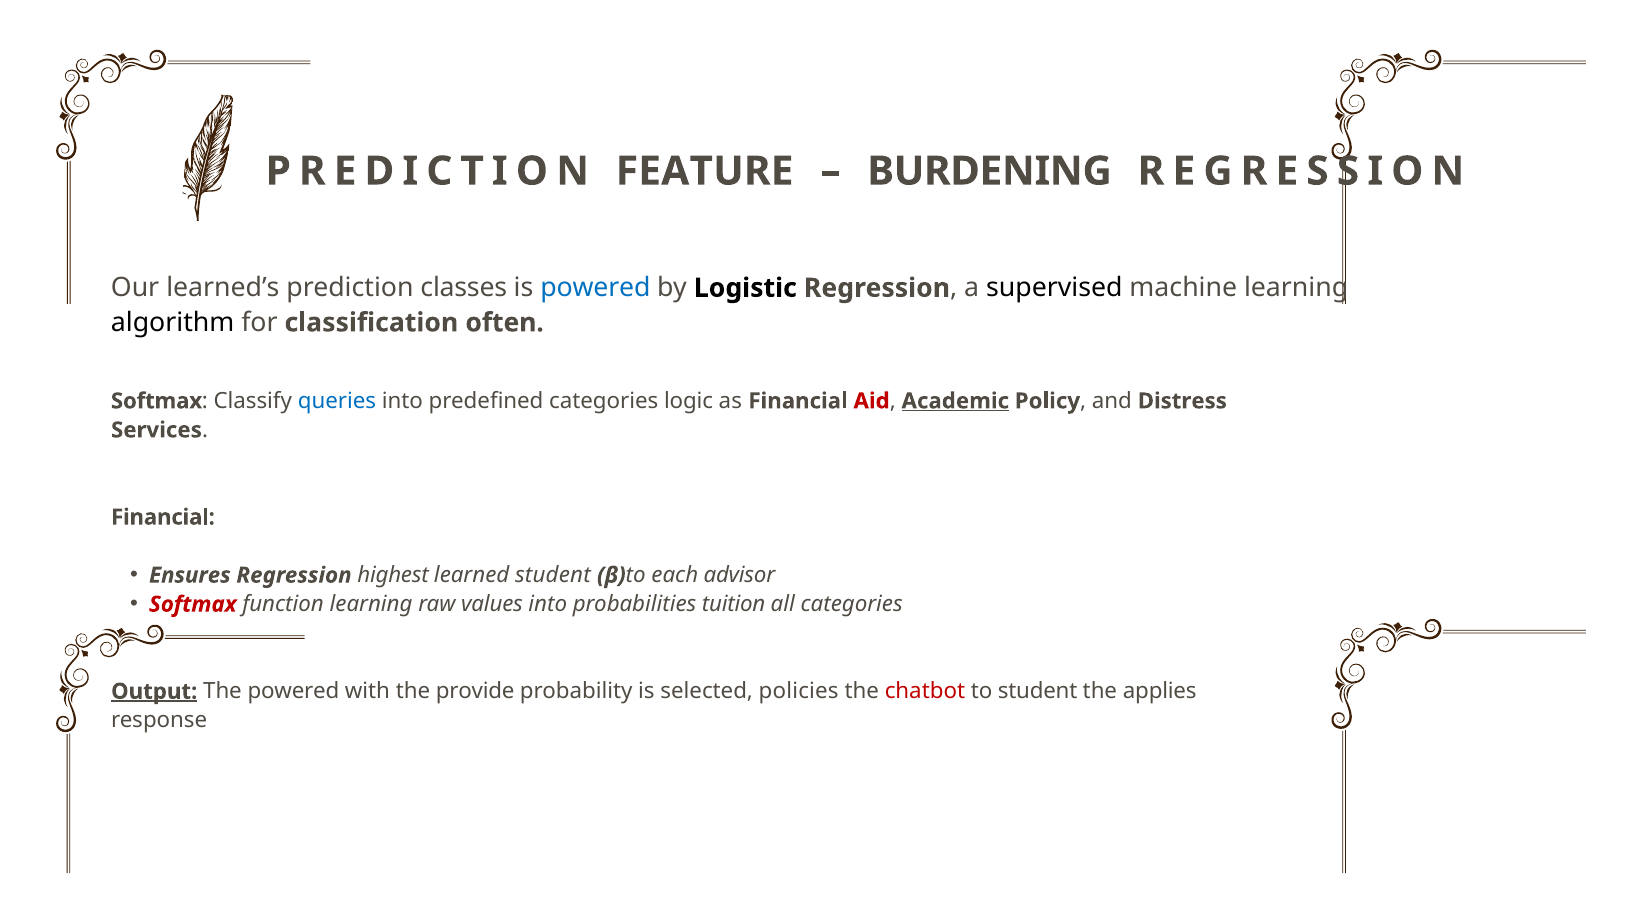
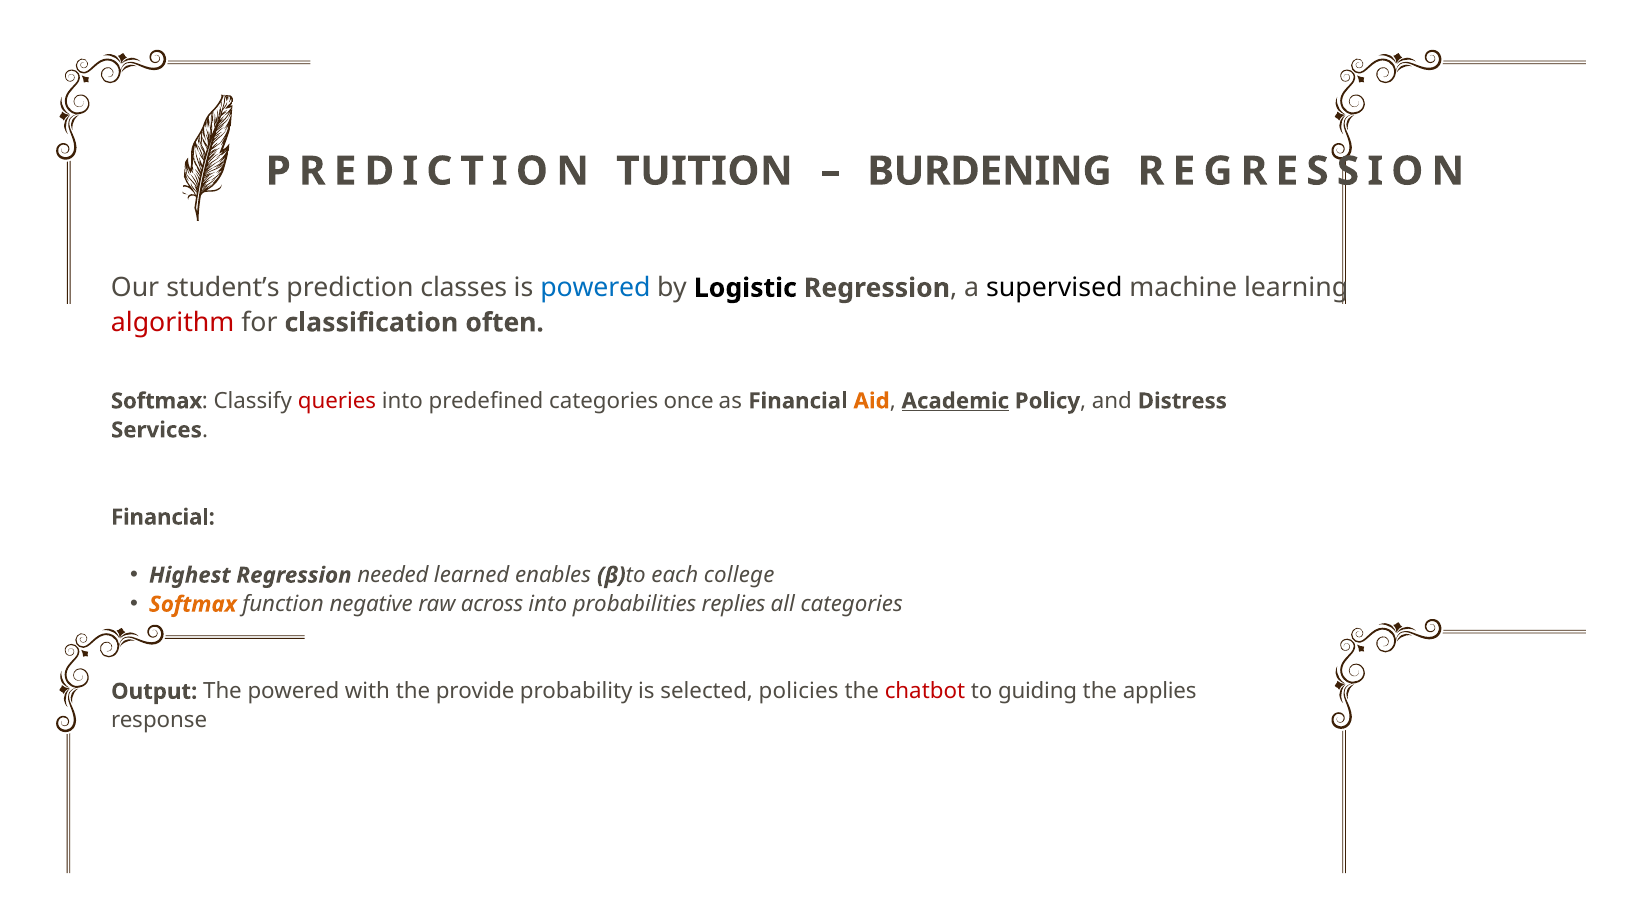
FEATURE: FEATURE -> TUITION
learned’s: learned’s -> student’s
algorithm colour: black -> red
queries colour: blue -> red
logic: logic -> once
Aid colour: red -> orange
Ensures: Ensures -> Highest
highest: highest -> needed
learned student: student -> enables
advisor: advisor -> college
Softmax at (193, 605) colour: red -> orange
function learning: learning -> negative
values: values -> across
tuition: tuition -> replies
Output underline: present -> none
to student: student -> guiding
